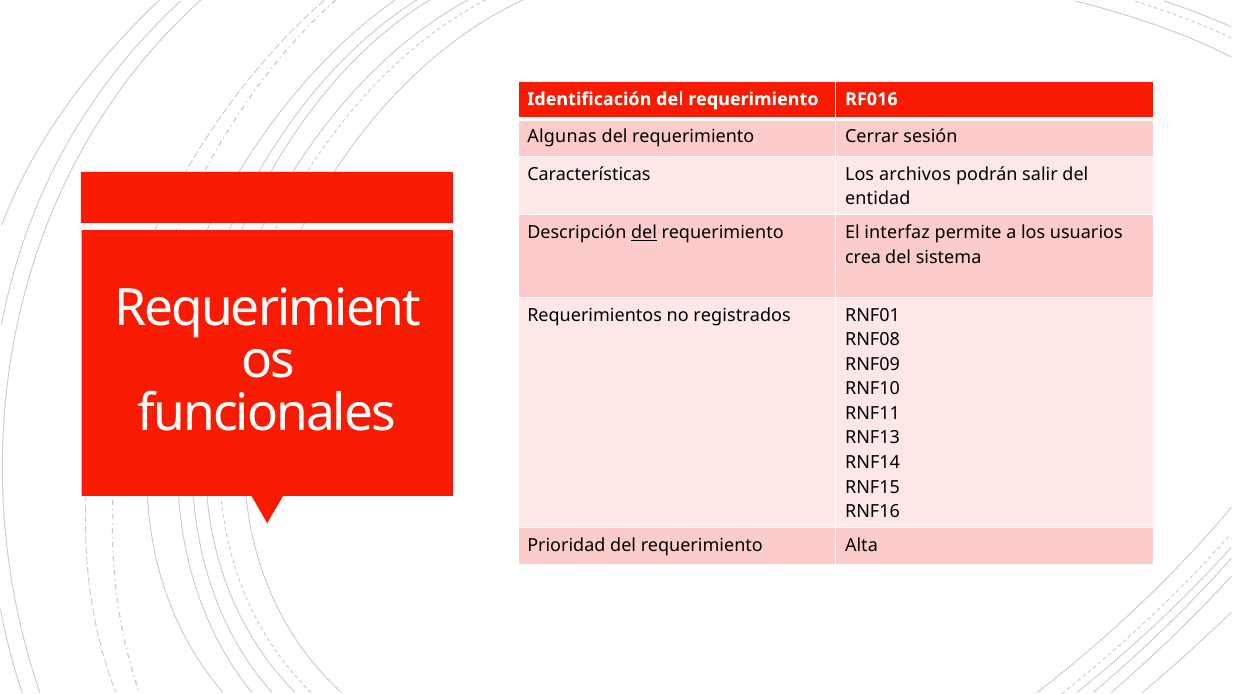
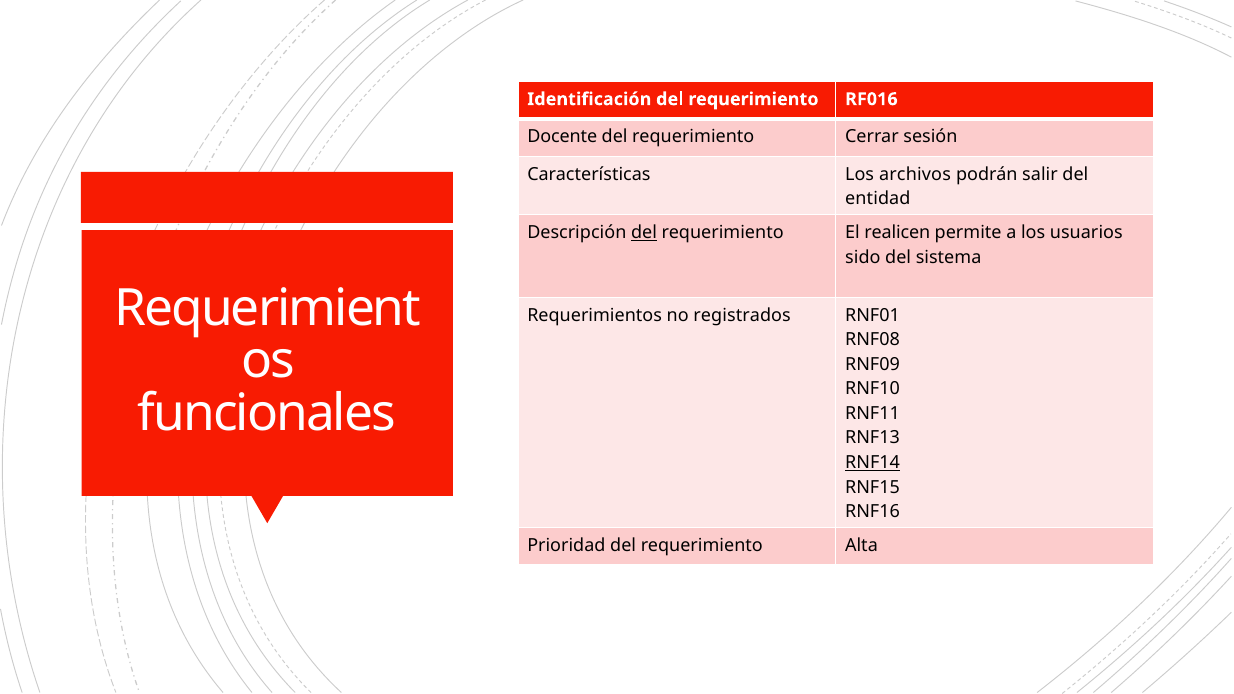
Algunas: Algunas -> Docente
interfaz: interfaz -> realicen
crea: crea -> sido
RNF14 underline: none -> present
